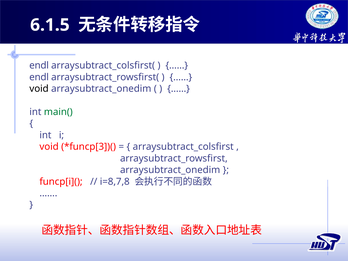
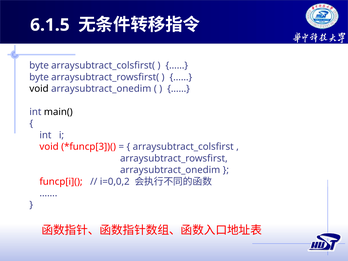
endl at (39, 66): endl -> byte
endl at (39, 77): endl -> byte
main( colour: green -> black
i=8,7,8: i=8,7,8 -> i=0,0,2
